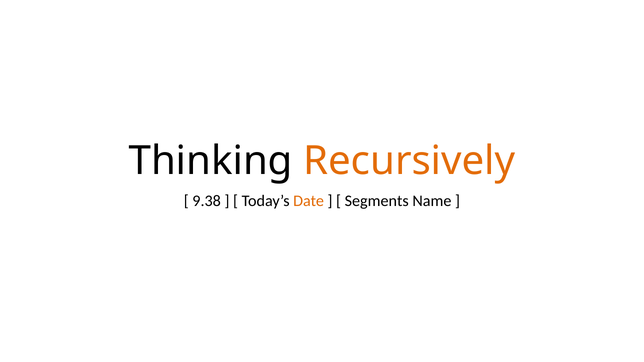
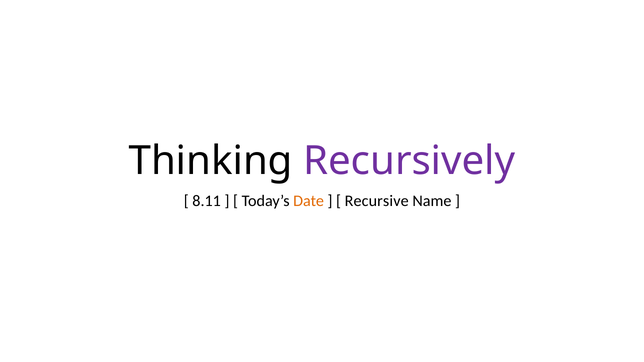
Recursively colour: orange -> purple
9.38: 9.38 -> 8.11
Segments: Segments -> Recursive
